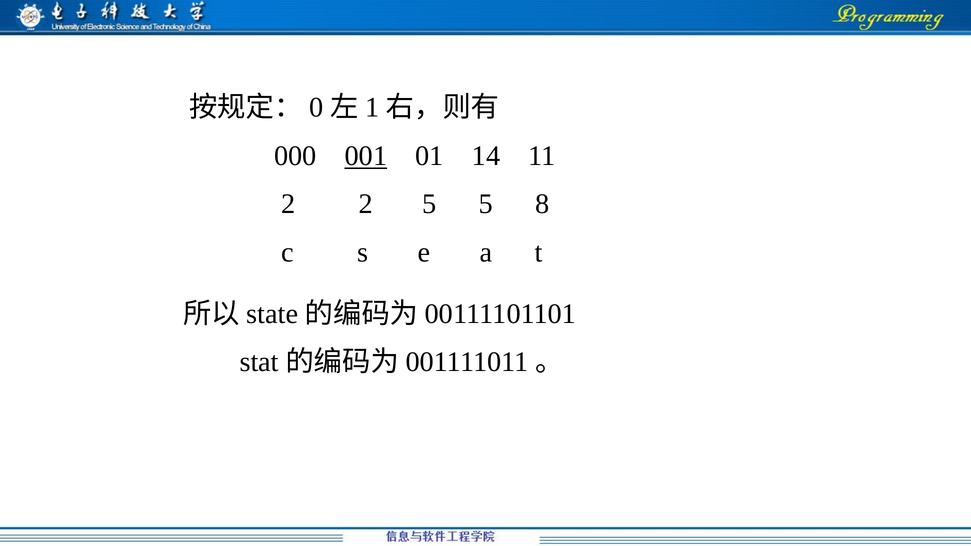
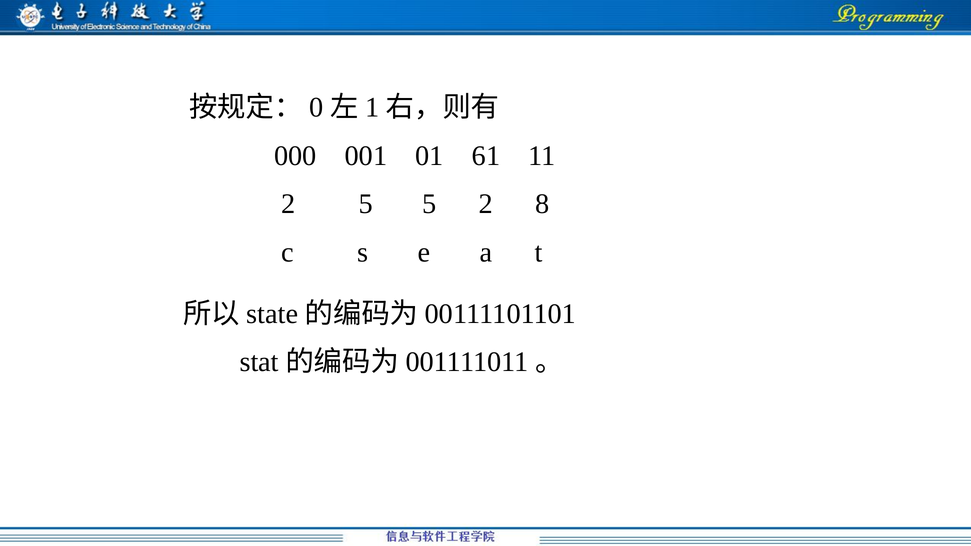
001 underline: present -> none
14: 14 -> 61
2 2: 2 -> 5
5 5: 5 -> 2
